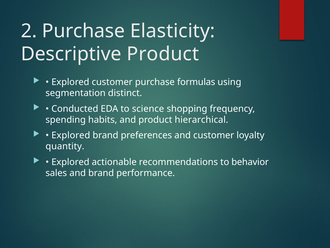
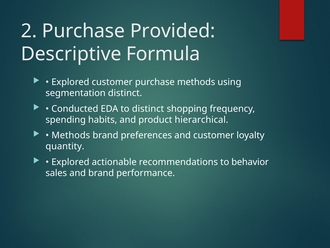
Elasticity: Elasticity -> Provided
Descriptive Product: Product -> Formula
purchase formulas: formulas -> methods
to science: science -> distinct
Explored at (71, 135): Explored -> Methods
